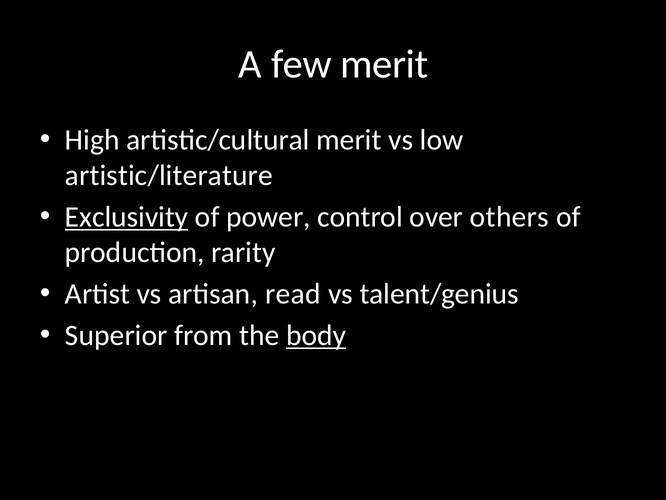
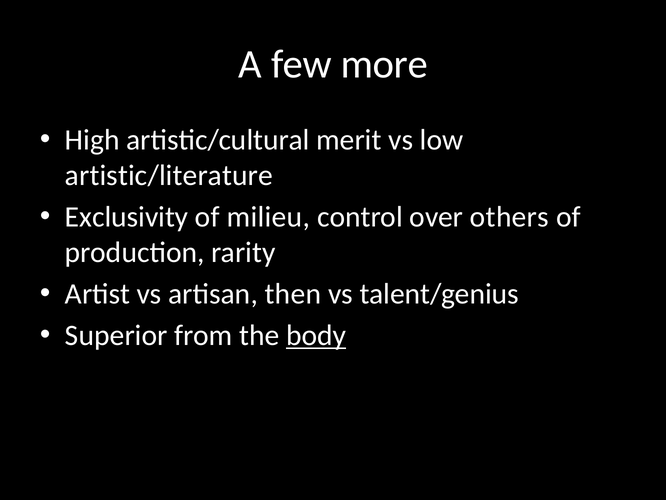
few merit: merit -> more
Exclusivity underline: present -> none
power: power -> milieu
read: read -> then
